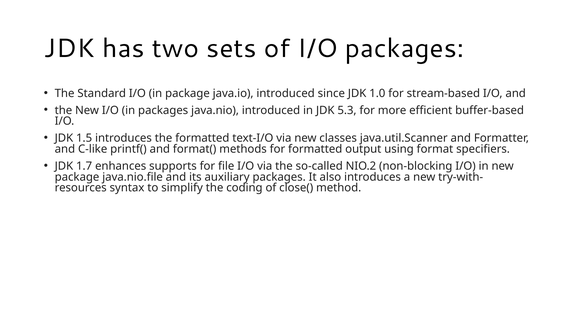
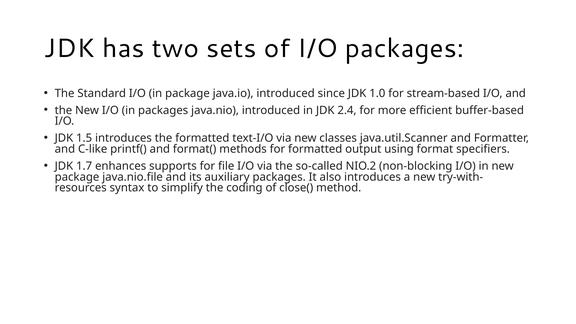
5.3: 5.3 -> 2.4
